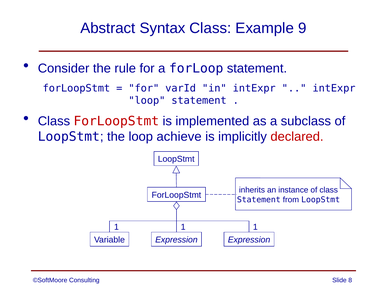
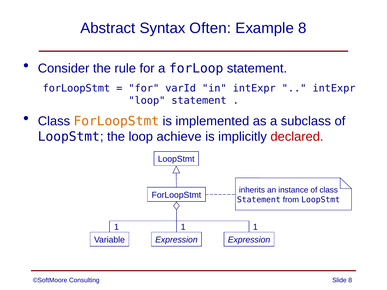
Syntax Class: Class -> Often
Example 9: 9 -> 8
ForLoopStmt at (116, 121) colour: red -> orange
